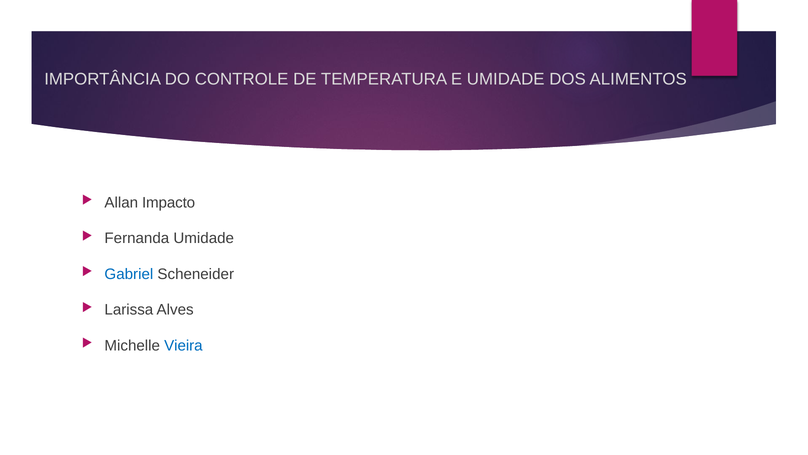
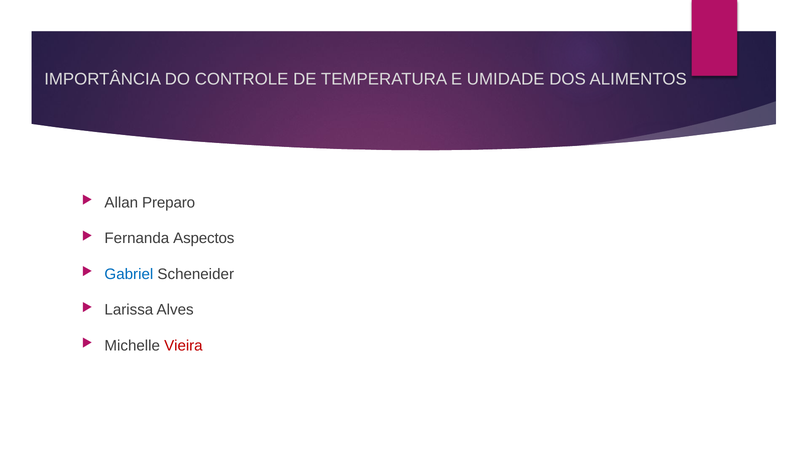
Impacto: Impacto -> Preparo
Fernanda Umidade: Umidade -> Aspectos
Vieira colour: blue -> red
